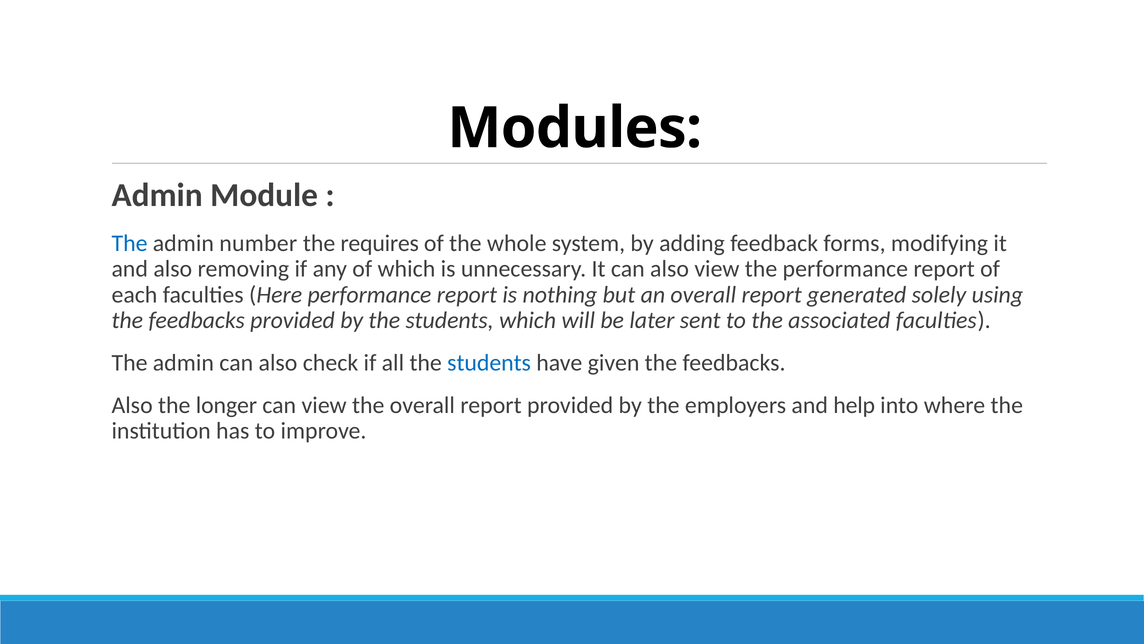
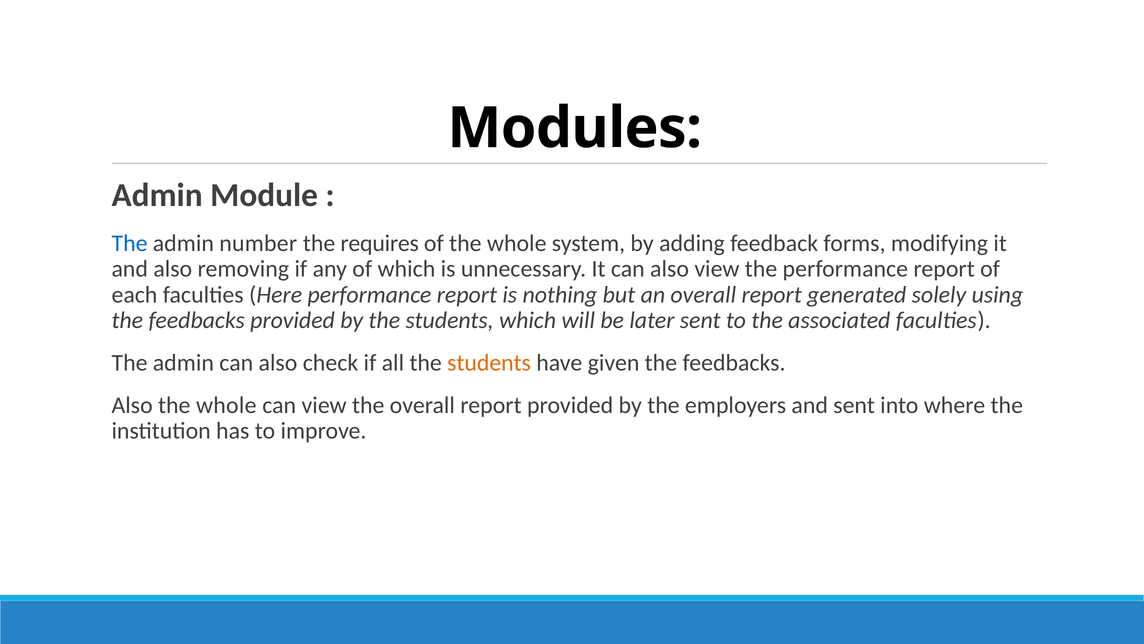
students at (489, 363) colour: blue -> orange
Also the longer: longer -> whole
and help: help -> sent
